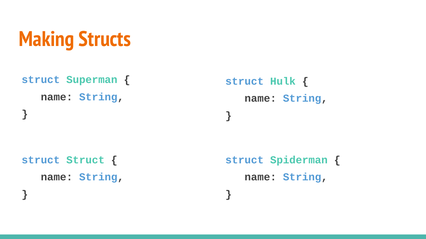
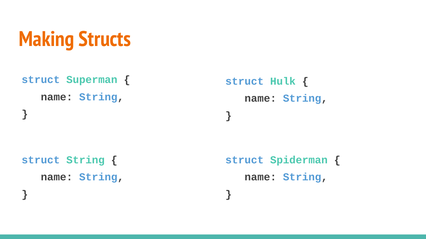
struct Struct: Struct -> String
